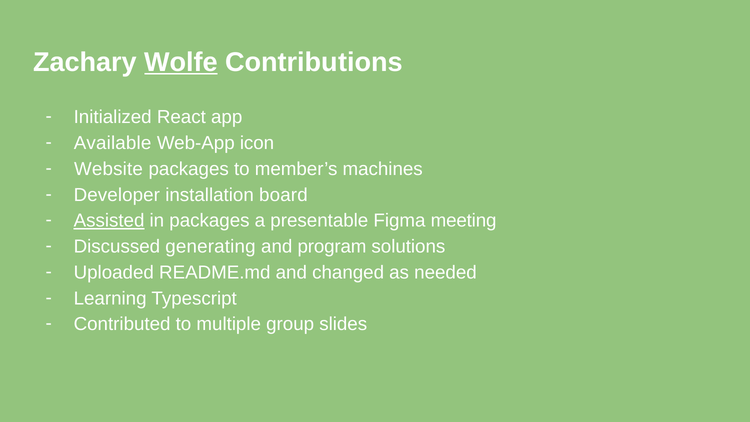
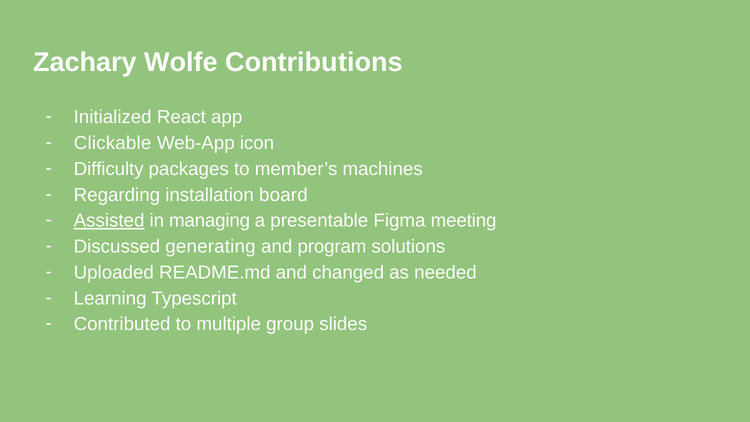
Wolfe underline: present -> none
Available: Available -> Clickable
Website: Website -> Difficulty
Developer: Developer -> Regarding
in packages: packages -> managing
